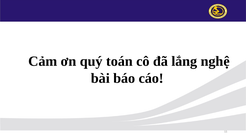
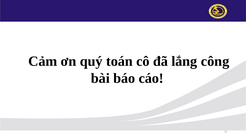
nghệ: nghệ -> công
